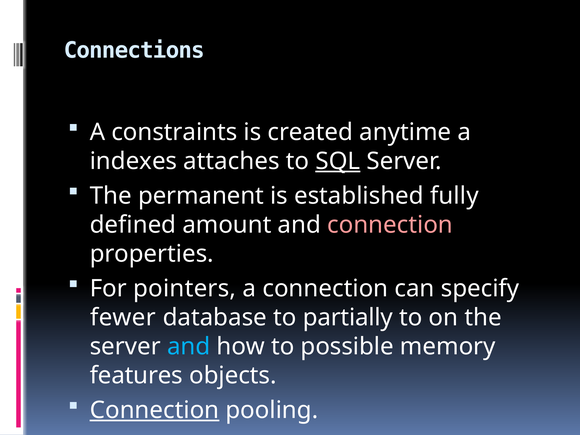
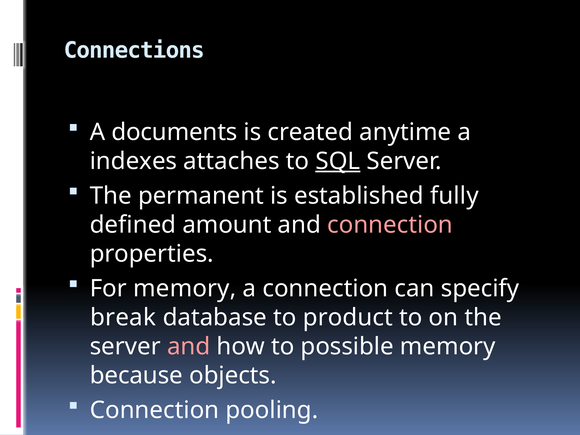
constraints: constraints -> documents
For pointers: pointers -> memory
fewer: fewer -> break
partially: partially -> product
and at (189, 346) colour: light blue -> pink
features: features -> because
Connection at (155, 410) underline: present -> none
